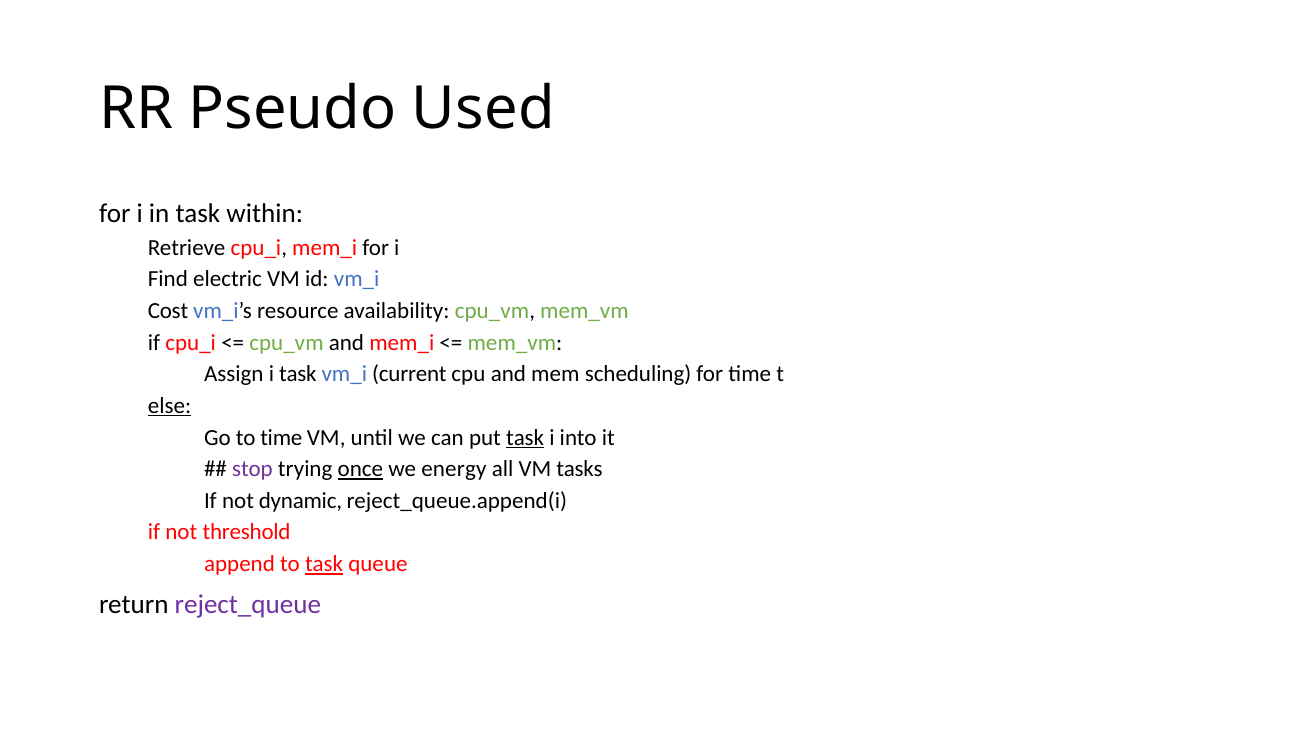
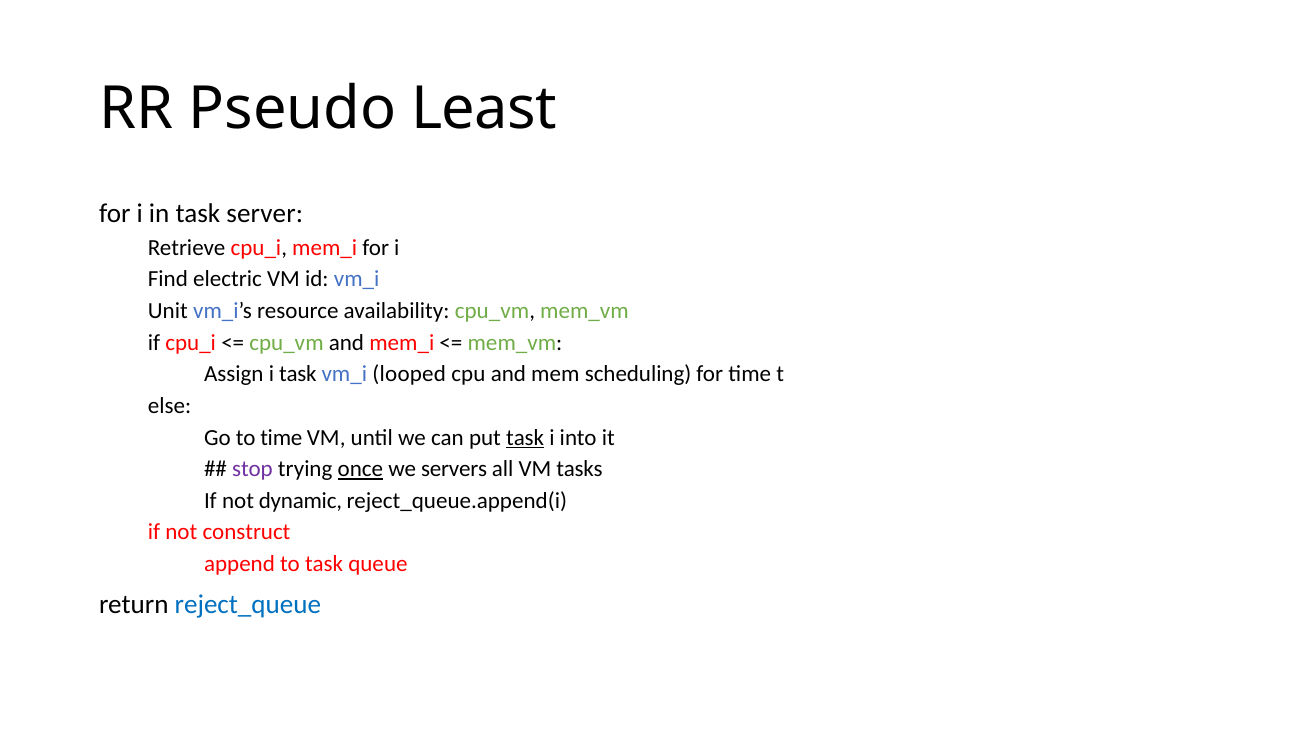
Used: Used -> Least
within: within -> server
Cost: Cost -> Unit
current: current -> looped
else underline: present -> none
energy: energy -> servers
threshold: threshold -> construct
task at (324, 564) underline: present -> none
reject_queue colour: purple -> blue
